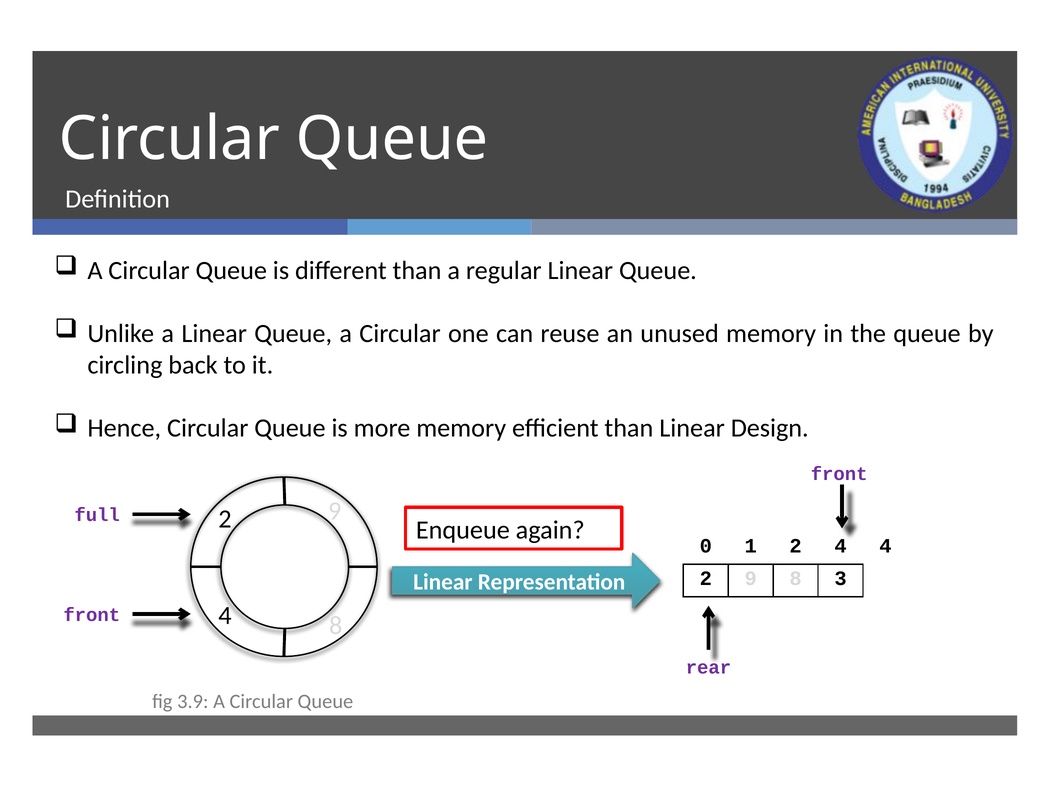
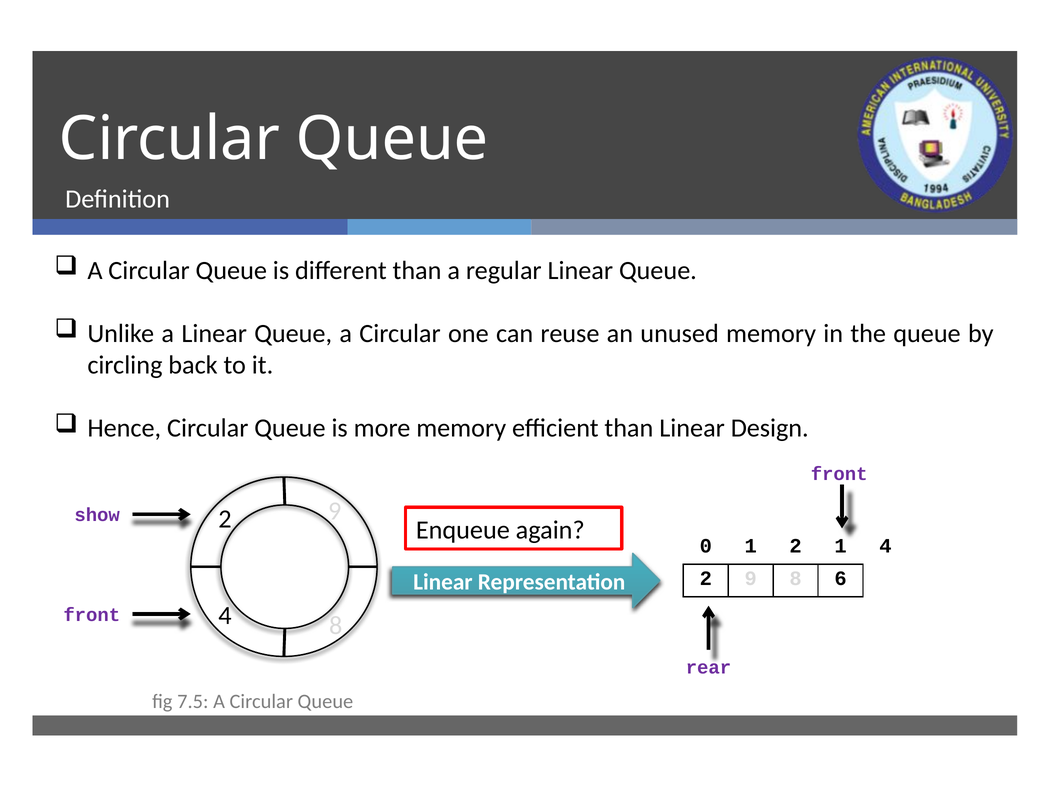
full: full -> show
1 2 4: 4 -> 1
3: 3 -> 6
3.9: 3.9 -> 7.5
